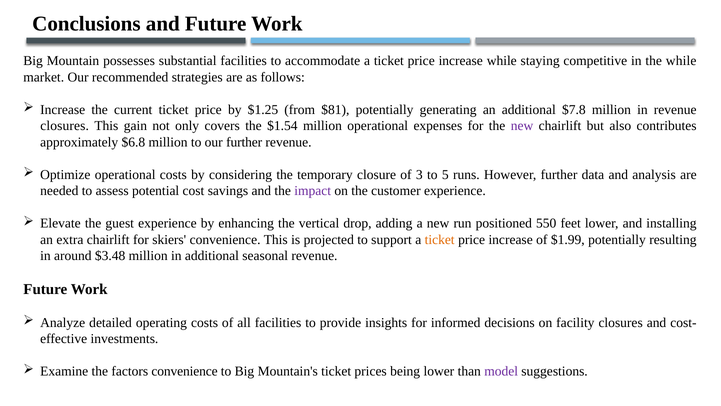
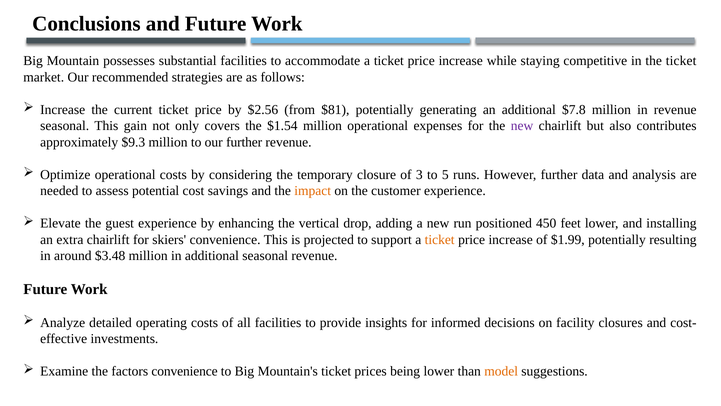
the while: while -> ticket
$1.25: $1.25 -> $2.56
closures at (65, 126): closures -> seasonal
$6.8: $6.8 -> $9.3
impact colour: purple -> orange
550: 550 -> 450
model colour: purple -> orange
